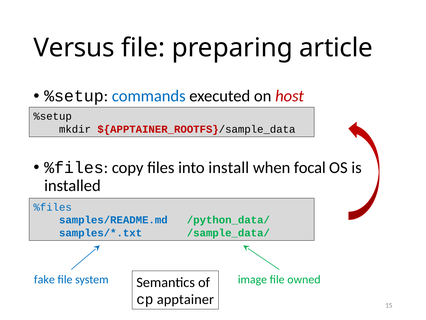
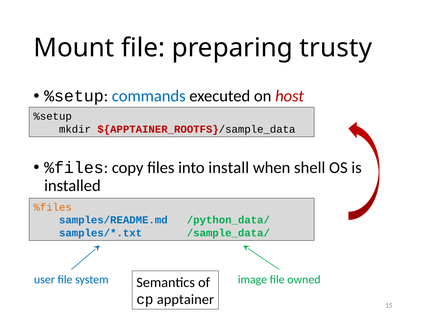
Versus: Versus -> Mount
article: article -> trusty
focal: focal -> shell
%files at (53, 207) colour: blue -> orange
fake: fake -> user
